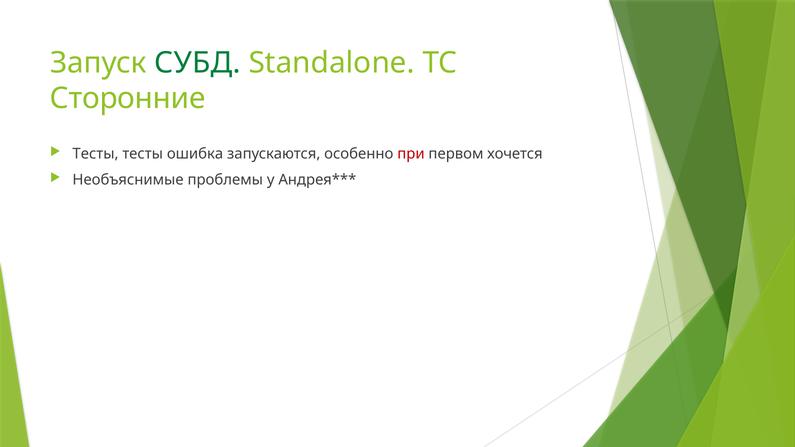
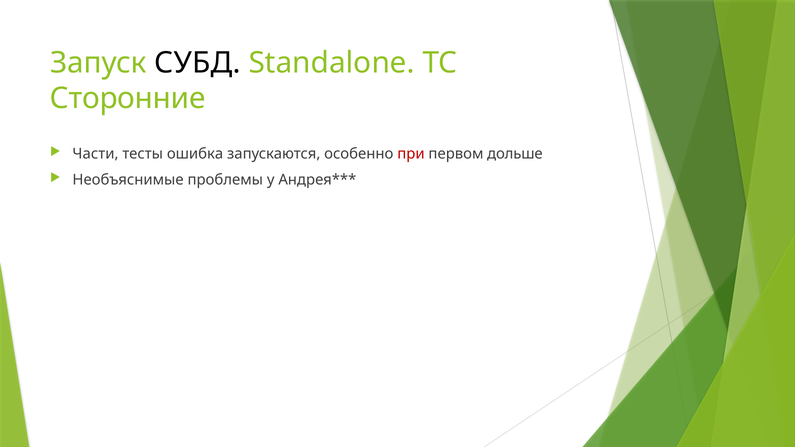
СУБД colour: green -> black
Тесты at (96, 154): Тесты -> Части
хочется: хочется -> дольше
